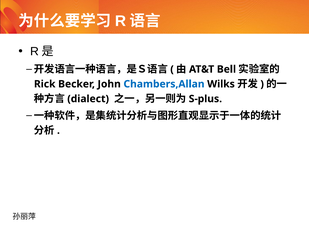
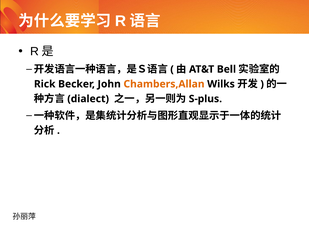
Chambers,Allan colour: blue -> orange
